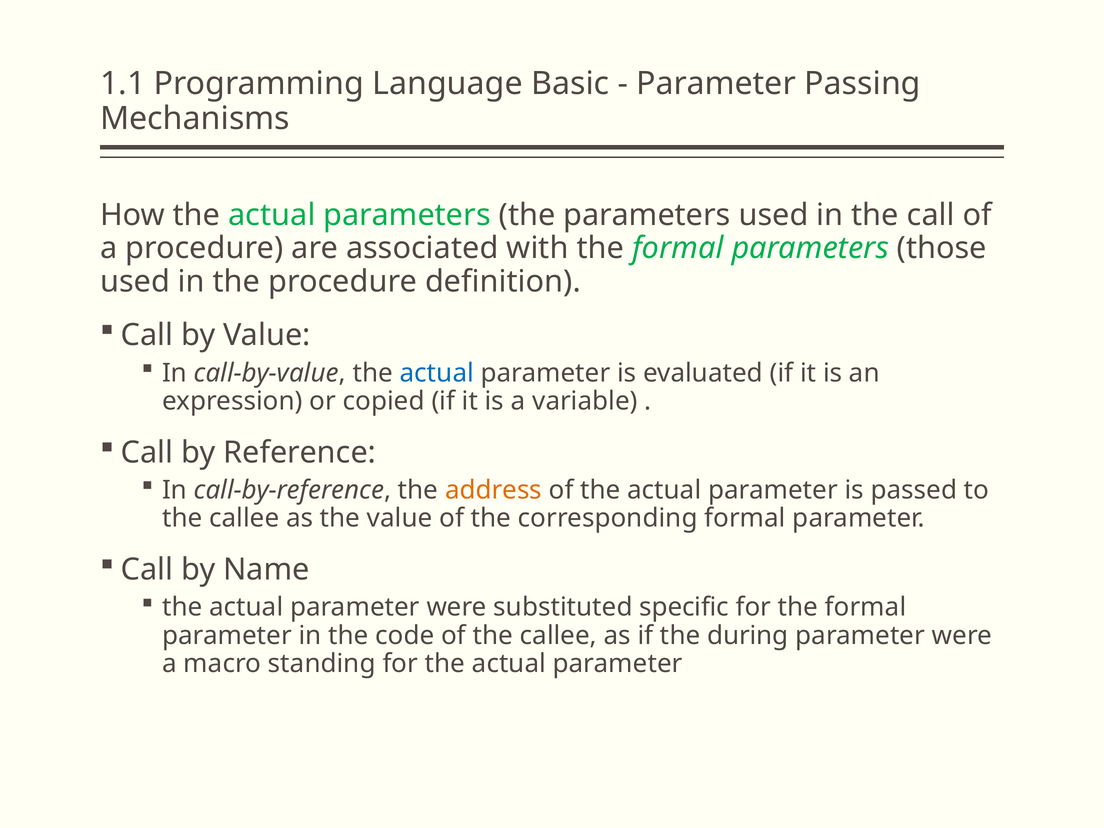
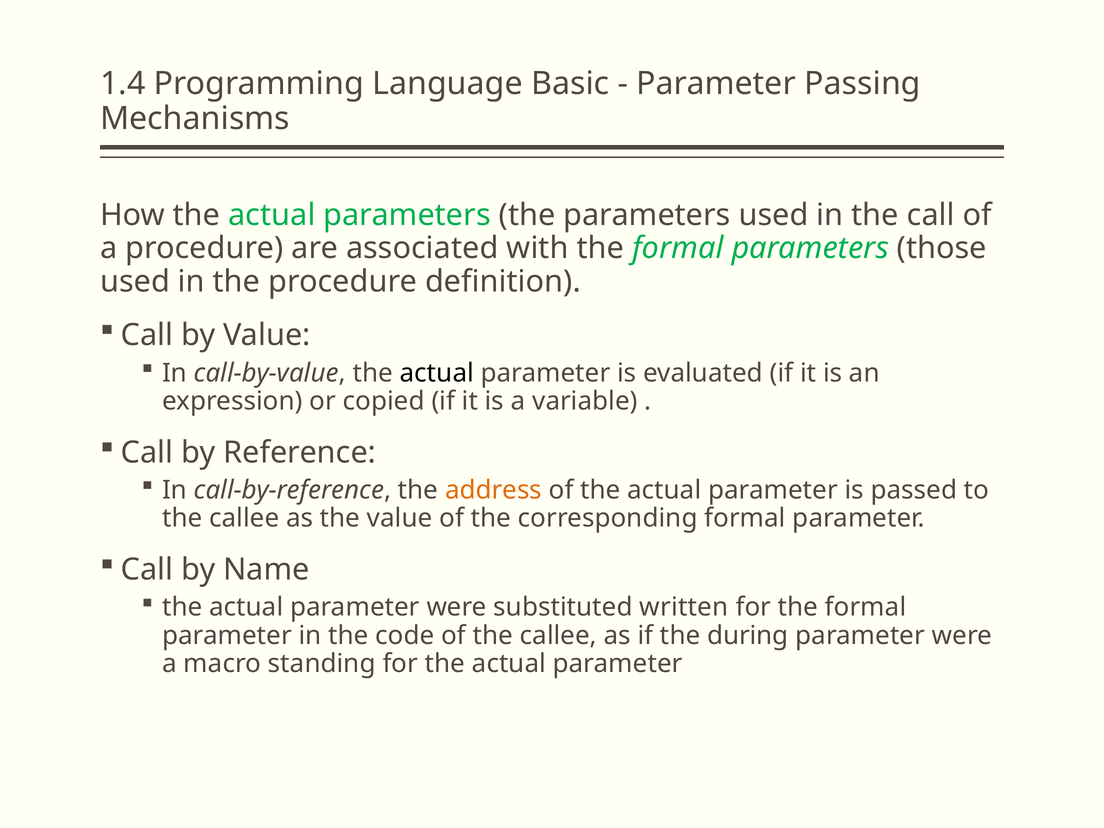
1.1: 1.1 -> 1.4
actual at (437, 373) colour: blue -> black
specific: specific -> written
